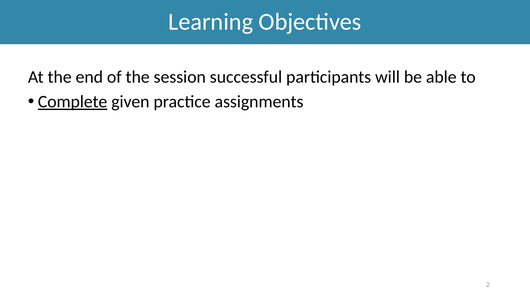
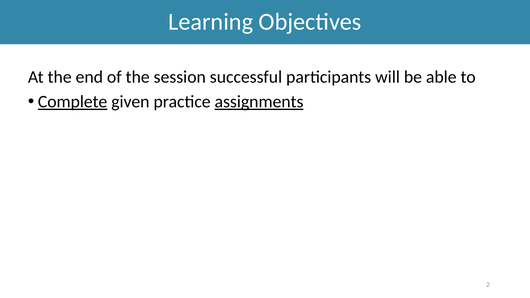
assignments underline: none -> present
